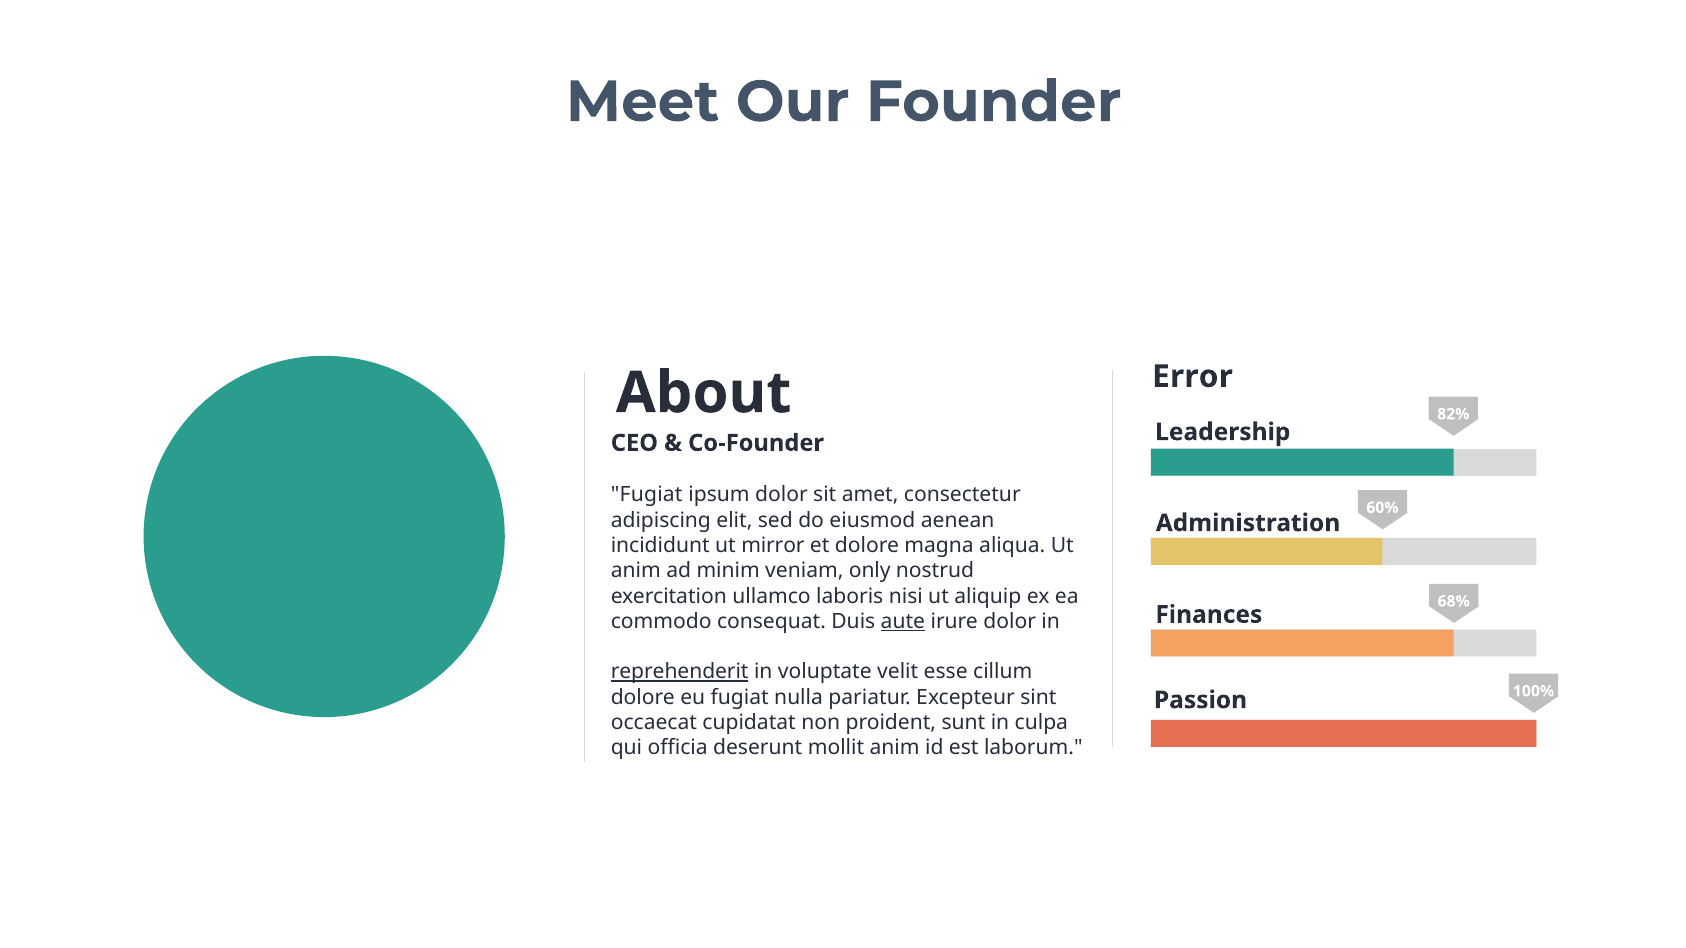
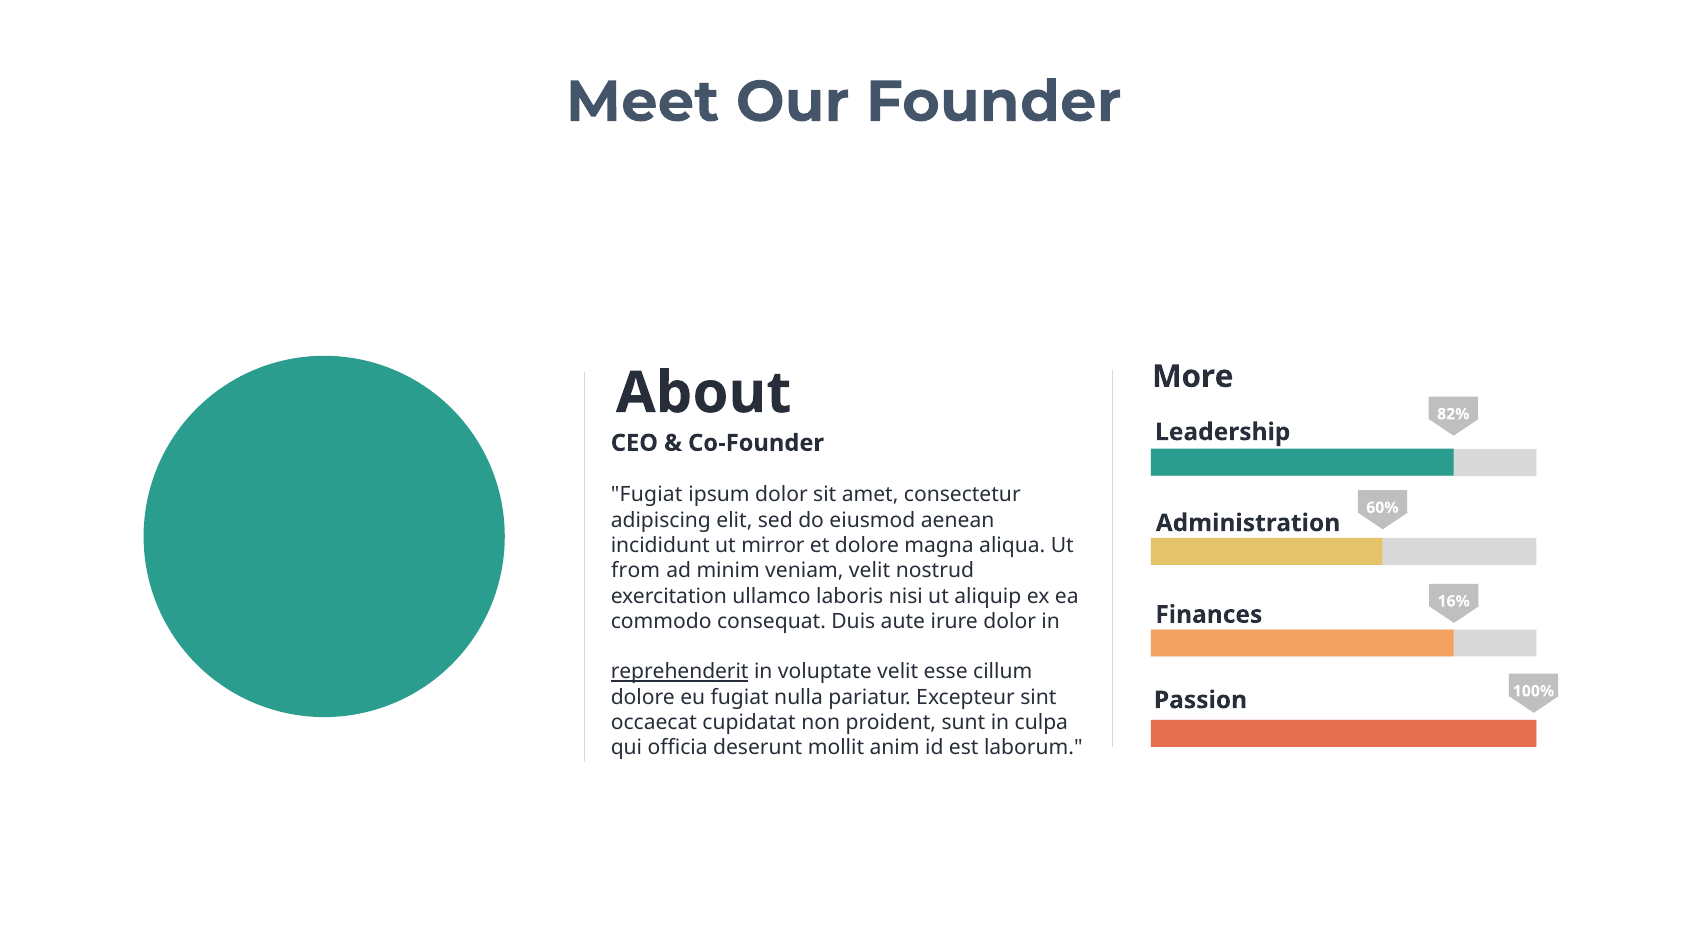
Error: Error -> More
anim at (636, 571): anim -> from
veniam only: only -> velit
68%: 68% -> 16%
aute underline: present -> none
